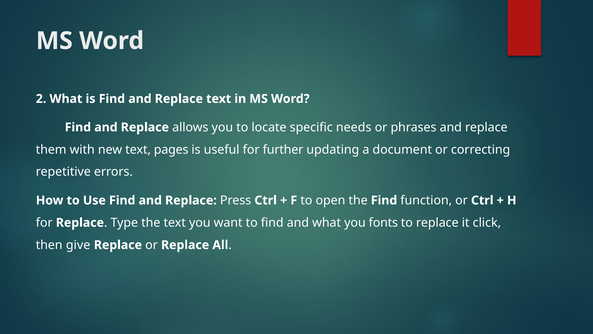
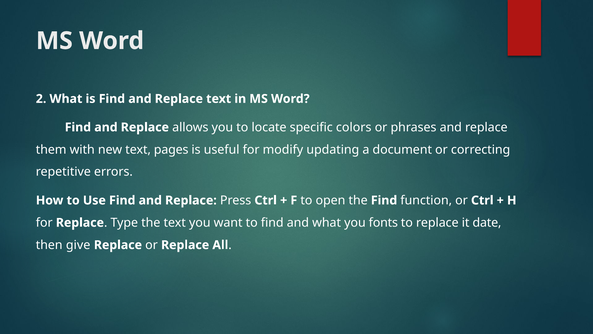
needs: needs -> colors
further: further -> modify
click: click -> date
